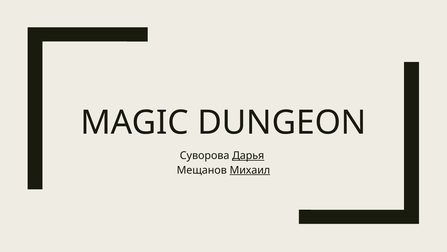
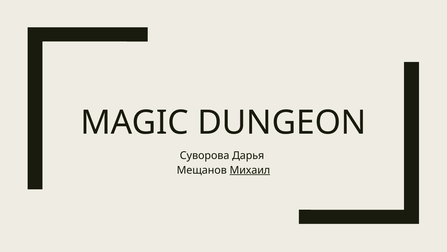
Дарья underline: present -> none
